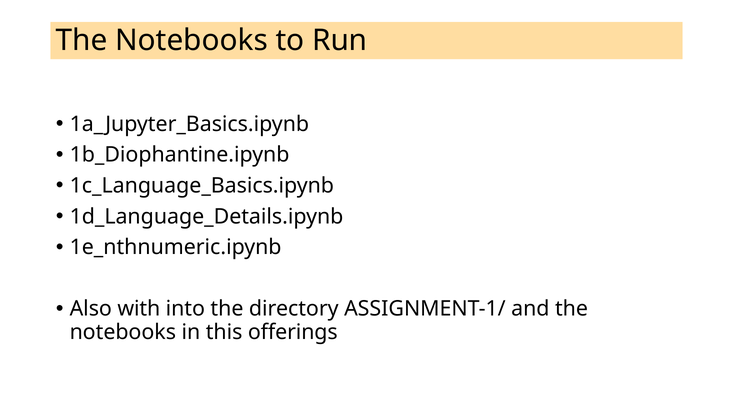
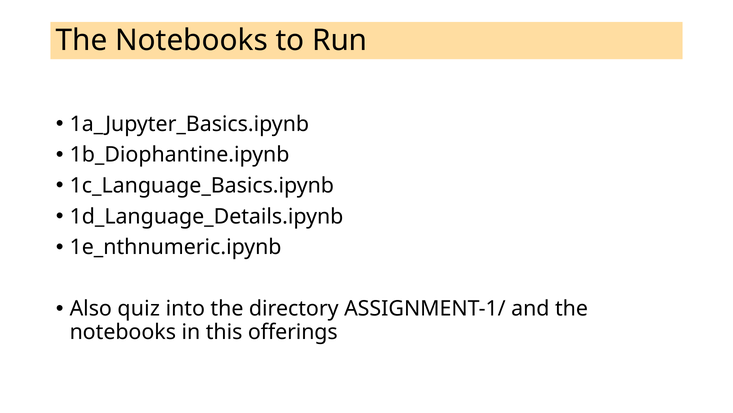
with: with -> quiz
